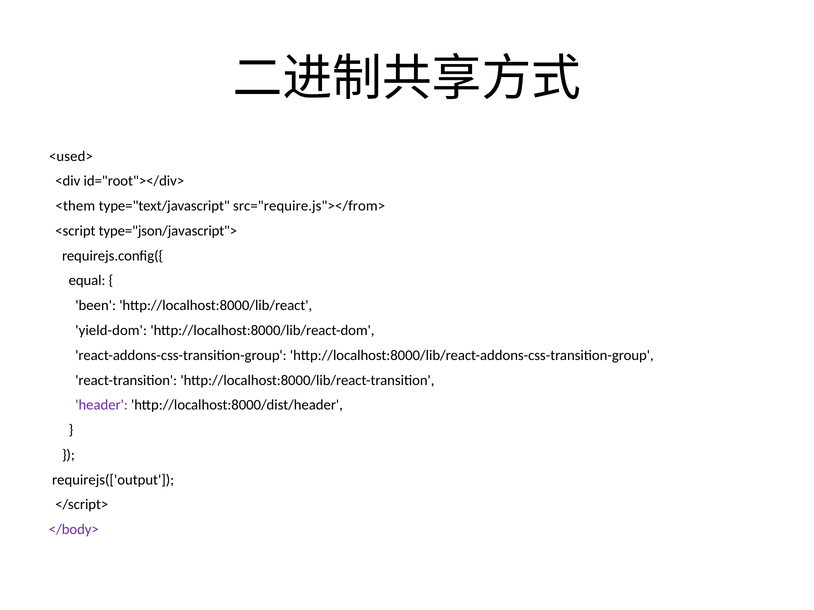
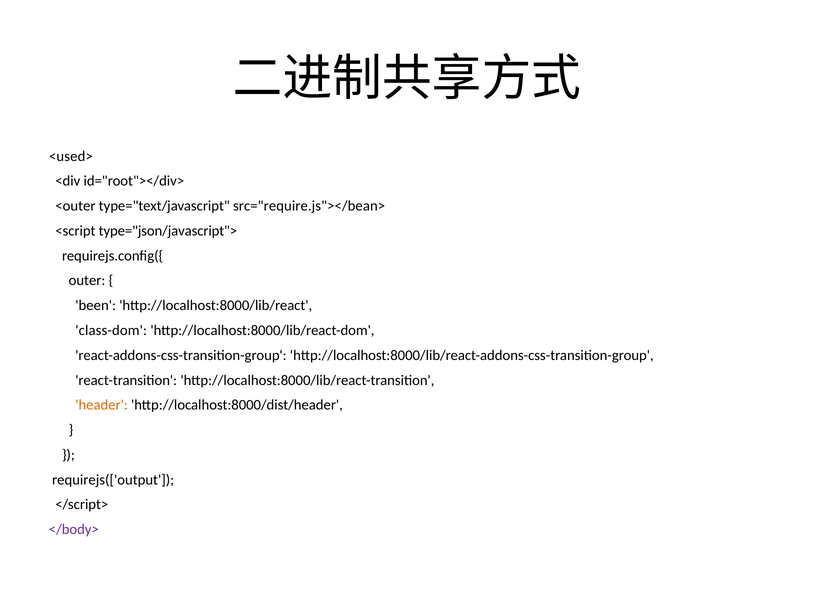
<them: <them -> <outer
src="require.js"></from>: src="require.js"></from> -> src="require.js"></bean>
equal: equal -> outer
yield-dom: yield-dom -> class-dom
header colour: purple -> orange
